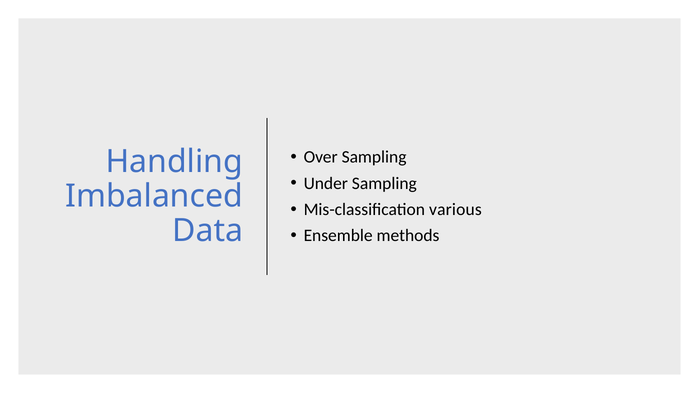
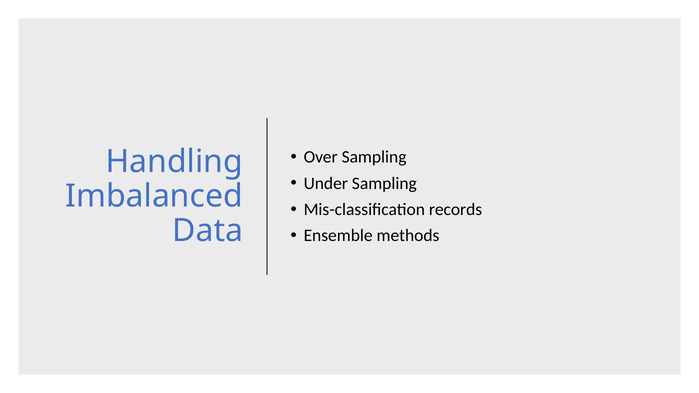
various: various -> records
